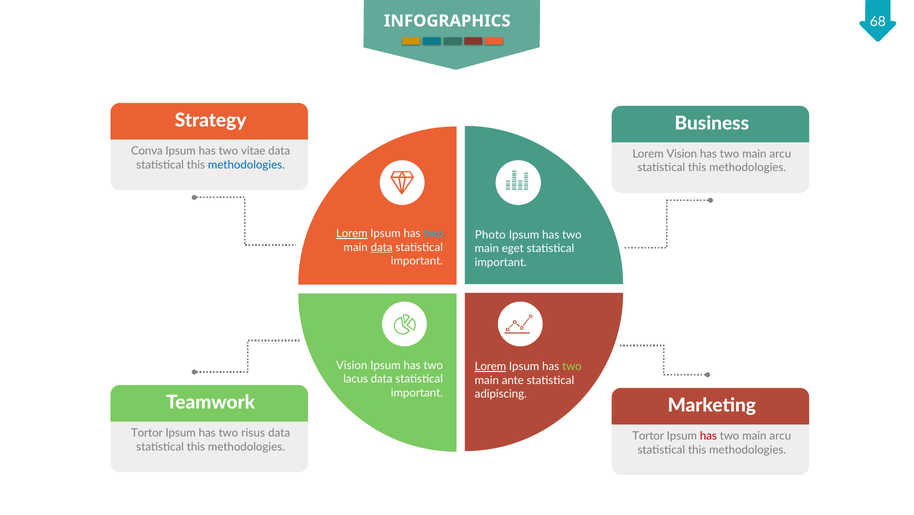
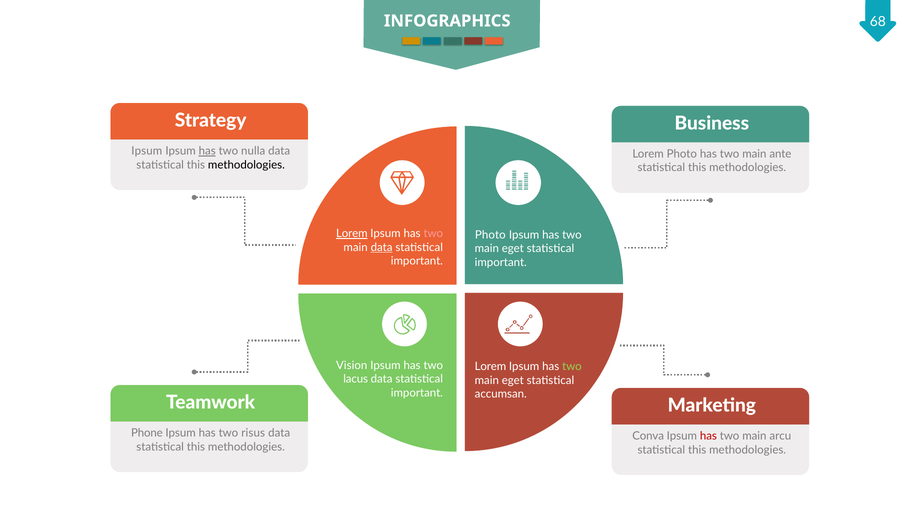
Conva at (147, 151): Conva -> Ipsum
has at (207, 151) underline: none -> present
vitae: vitae -> nulla
Lorem Vision: Vision -> Photo
arcu at (780, 154): arcu -> ante
methodologies at (246, 165) colour: blue -> black
two at (433, 234) colour: light blue -> pink
Lorem at (490, 367) underline: present -> none
ante at (513, 381): ante -> eget
adipiscing: adipiscing -> accumsan
Tortor at (147, 433): Tortor -> Phone
Tortor at (648, 436): Tortor -> Conva
